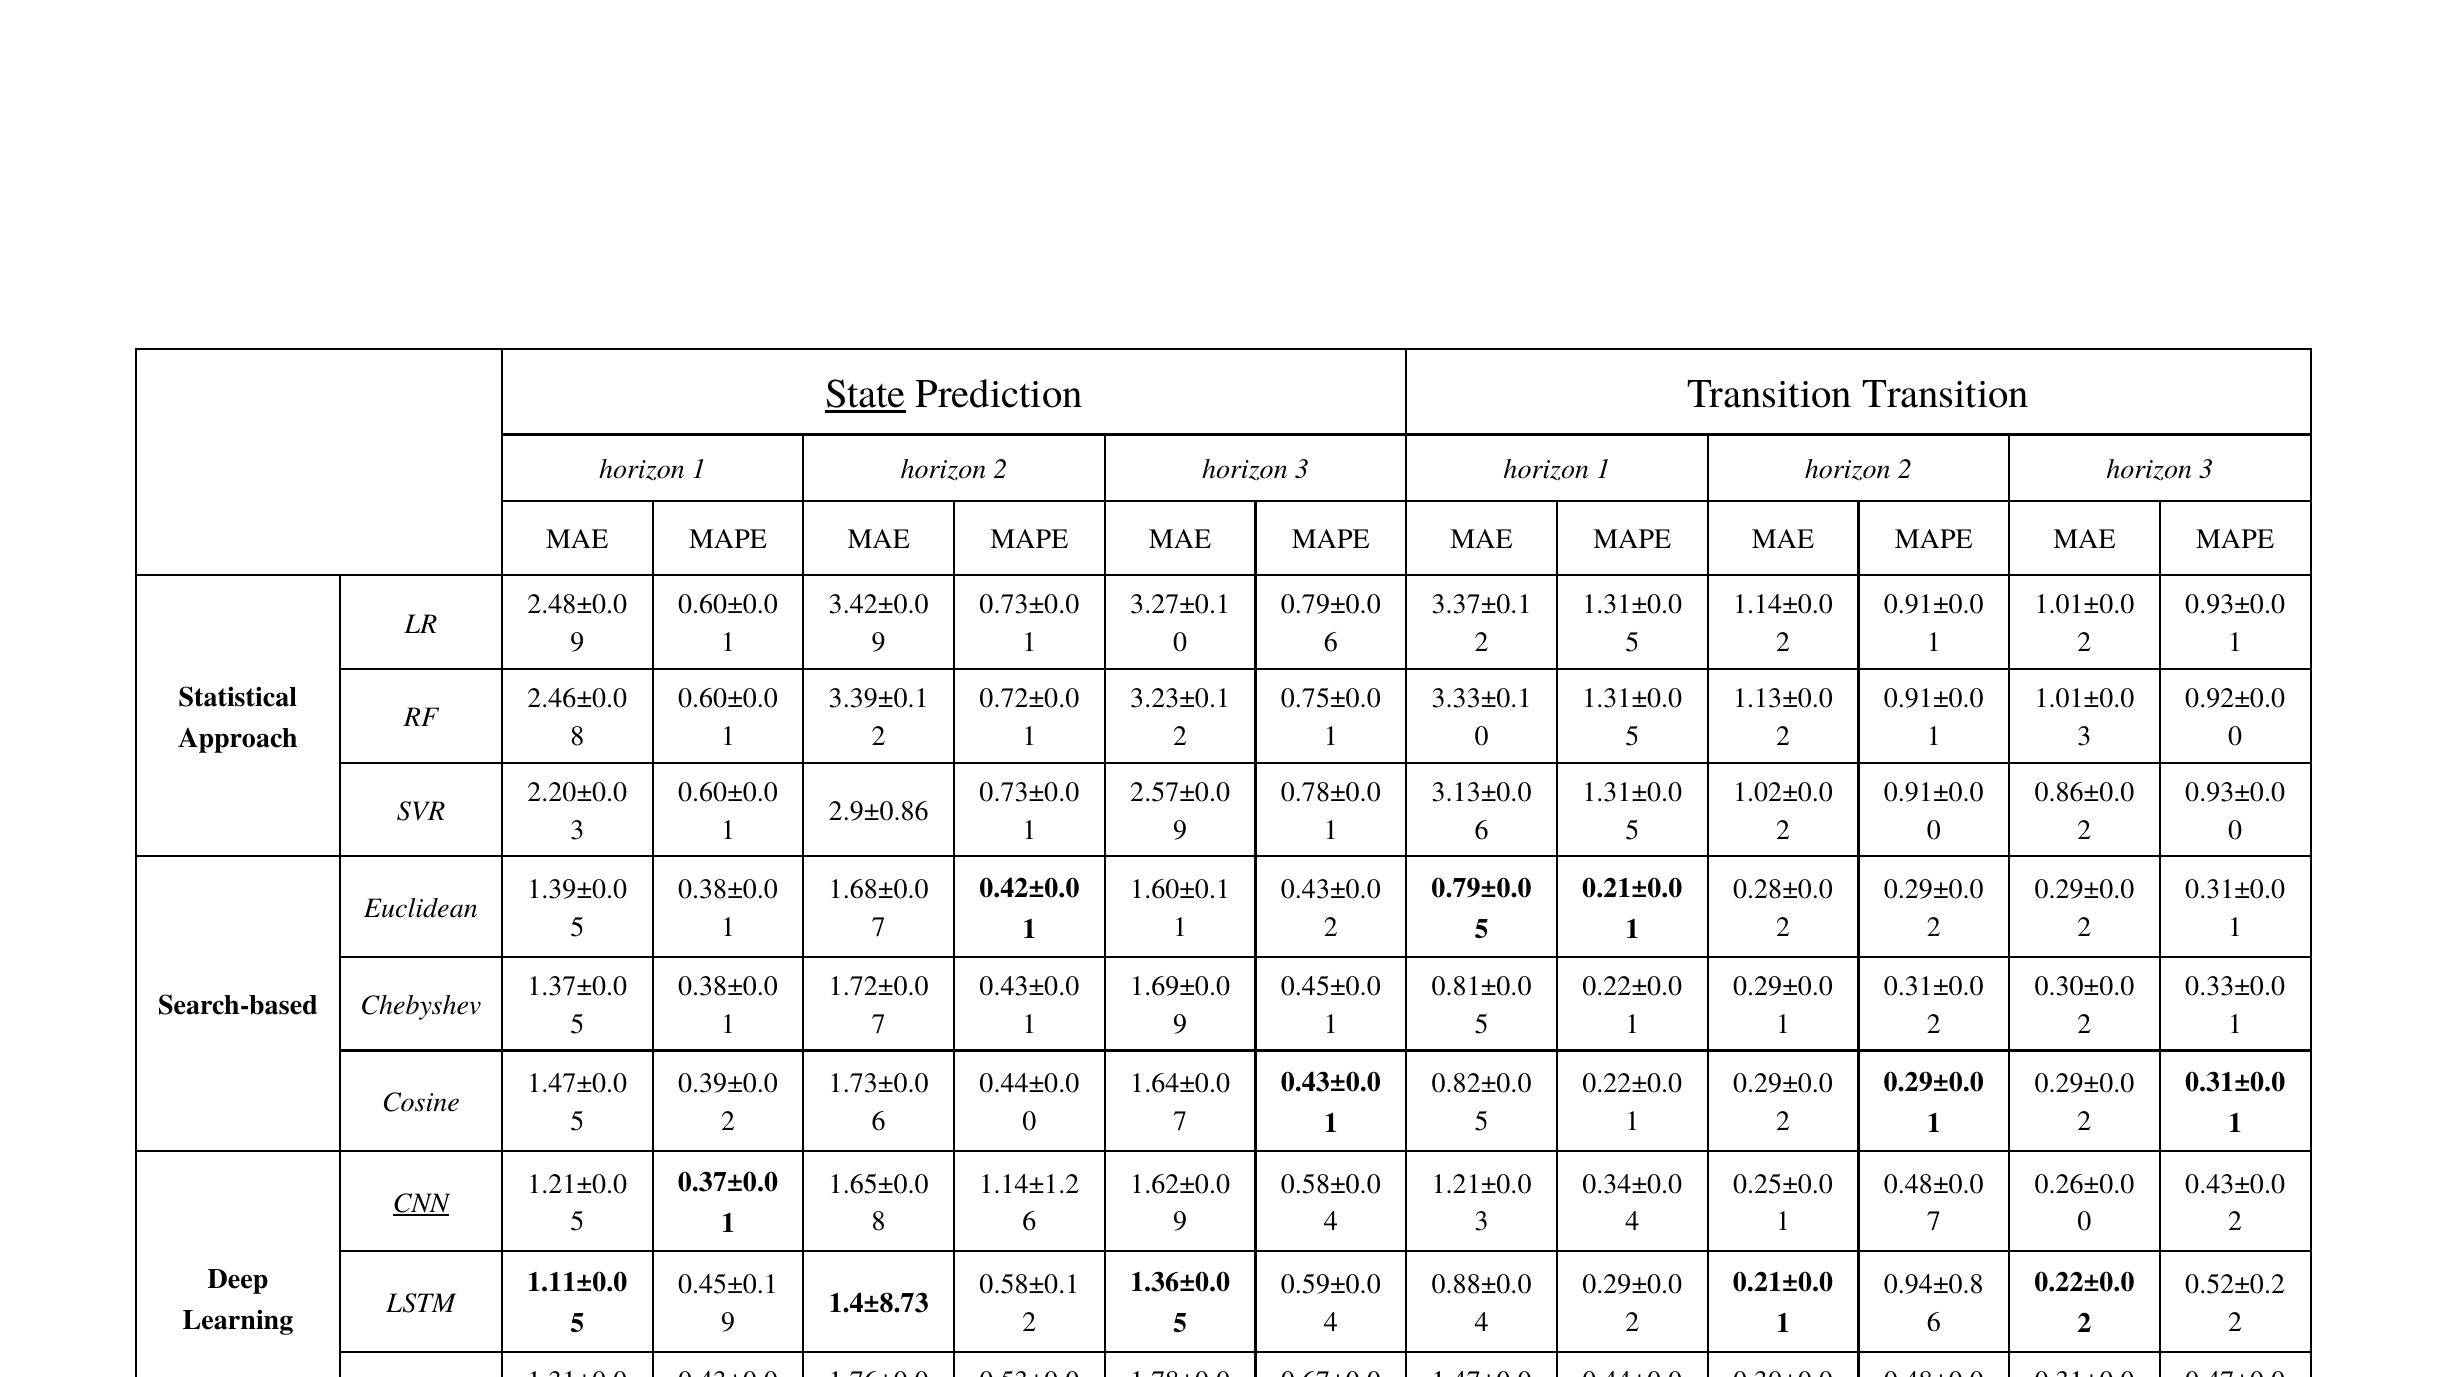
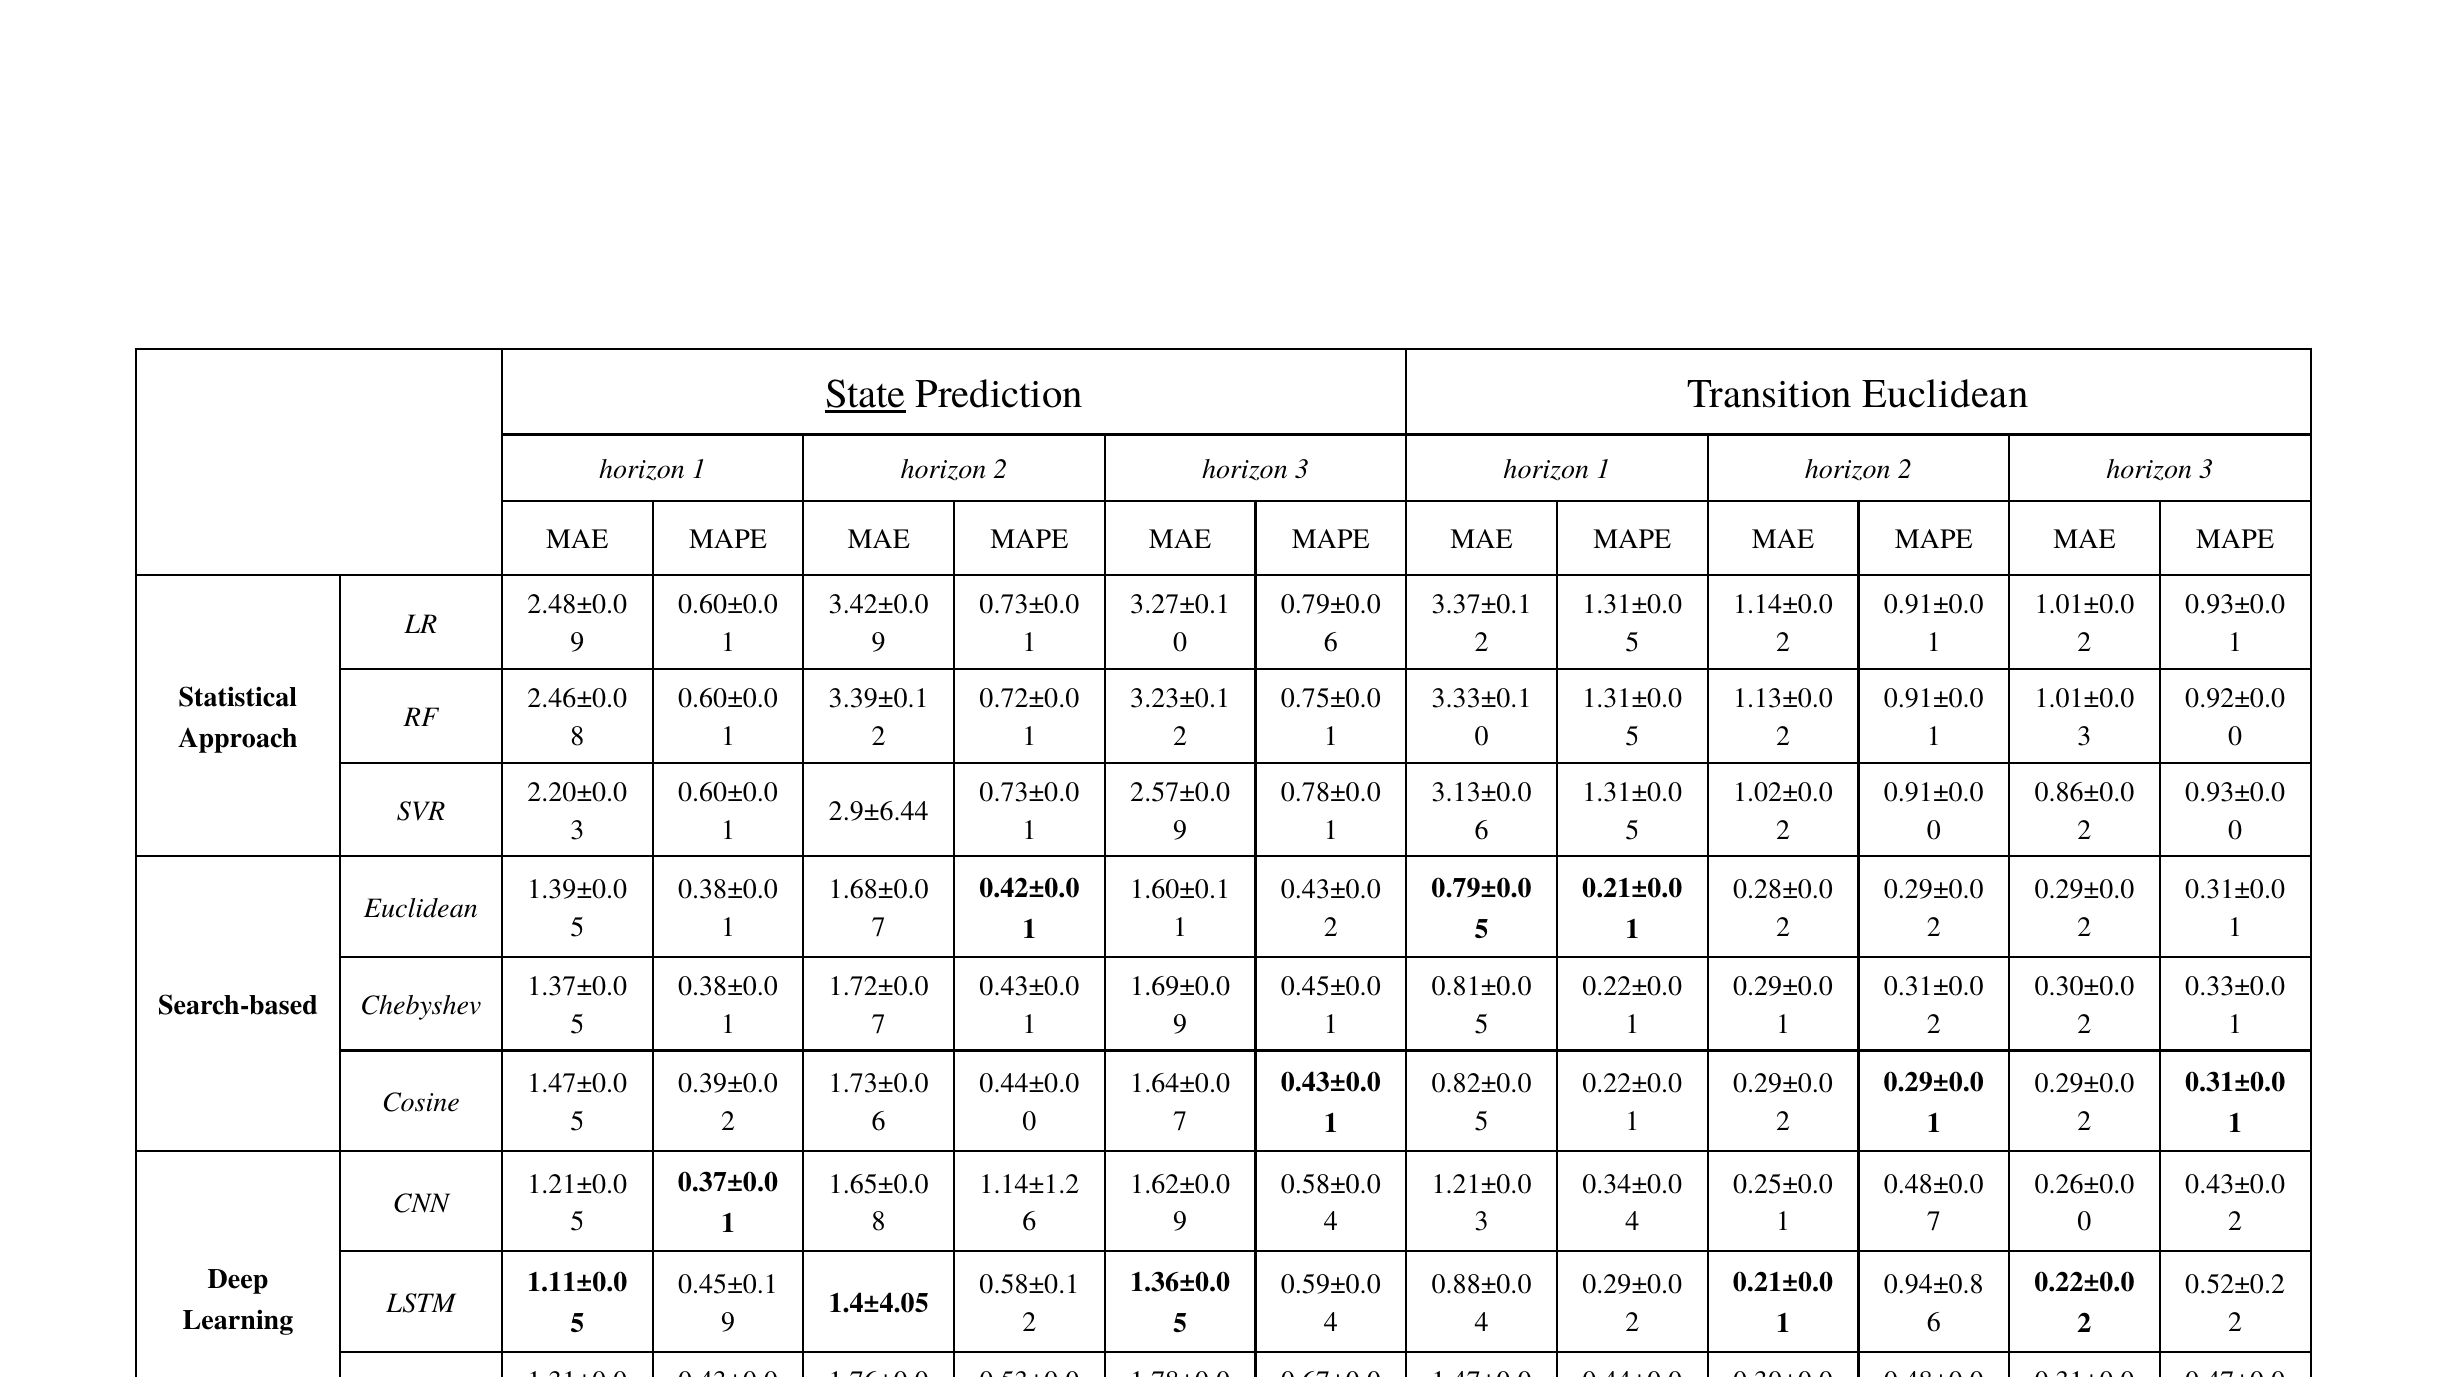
Transition Transition: Transition -> Euclidean
2.9±0.86: 2.9±0.86 -> 2.9±6.44
CNN underline: present -> none
1.4±8.73: 1.4±8.73 -> 1.4±4.05
